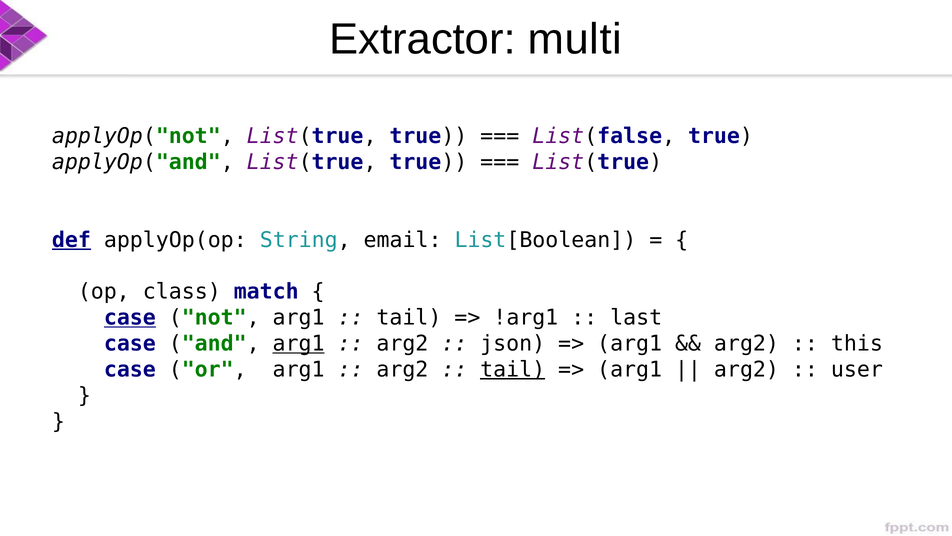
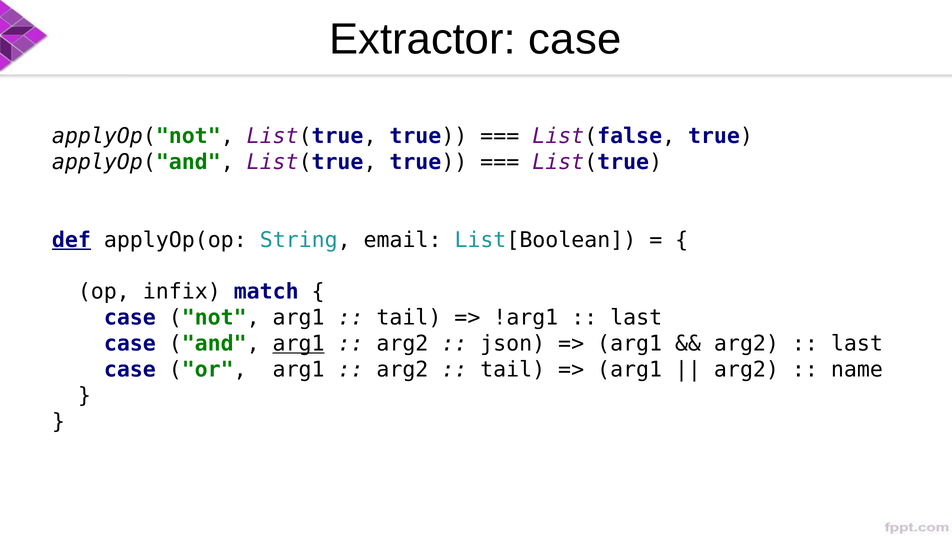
Extractor multi: multi -> case
class: class -> infix
case at (130, 317) underline: present -> none
this at (857, 343): this -> last
tail at (513, 369) underline: present -> none
user: user -> name
